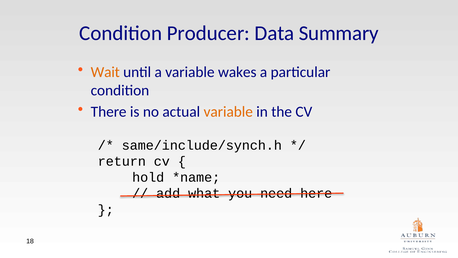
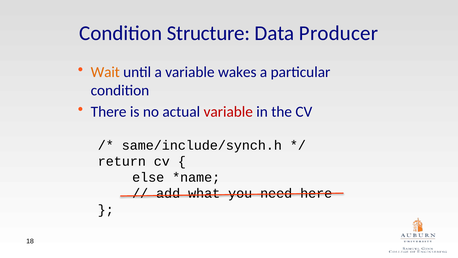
Producer: Producer -> Structure
Summary: Summary -> Producer
variable at (228, 112) colour: orange -> red
hold: hold -> else
